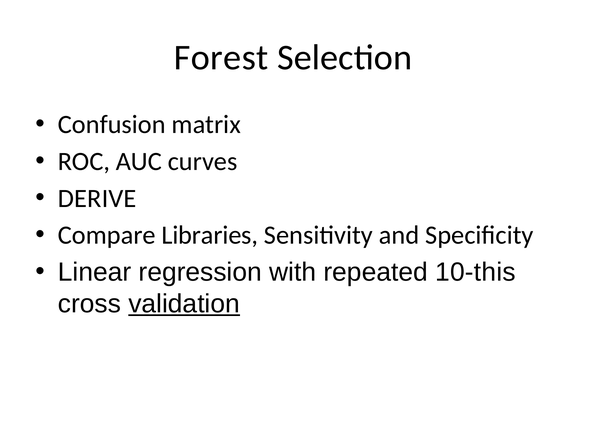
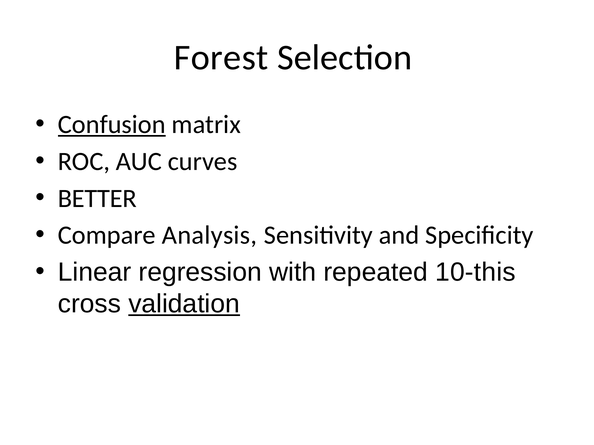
Confusion underline: none -> present
DERIVE: DERIVE -> BETTER
Libraries: Libraries -> Analysis
